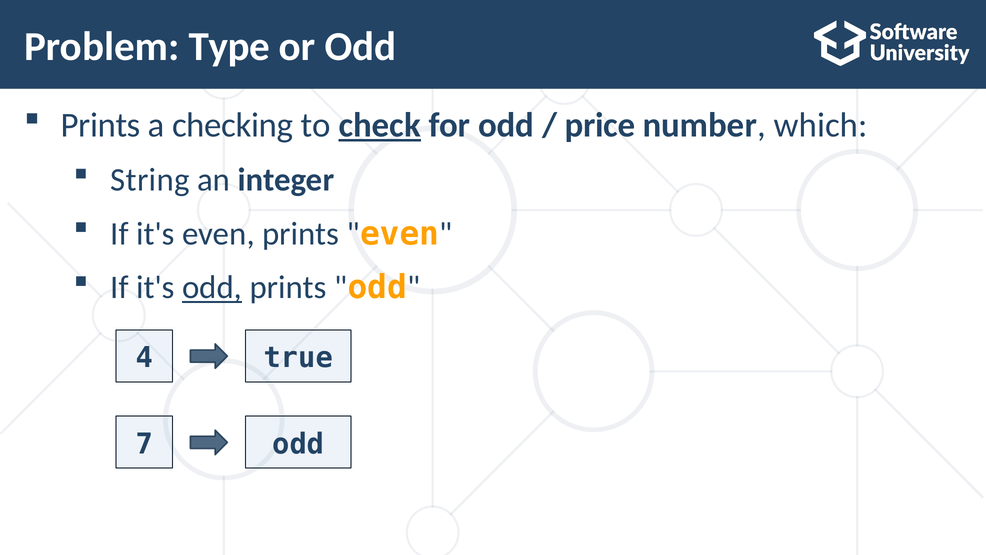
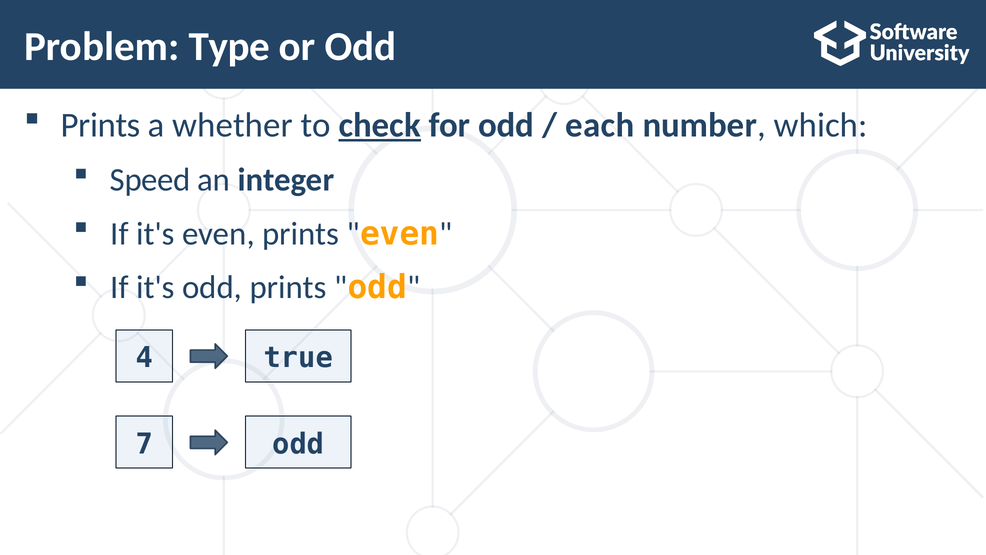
checking: checking -> whether
price: price -> each
String: String -> Speed
odd at (212, 287) underline: present -> none
